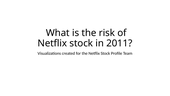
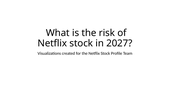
2011: 2011 -> 2027
